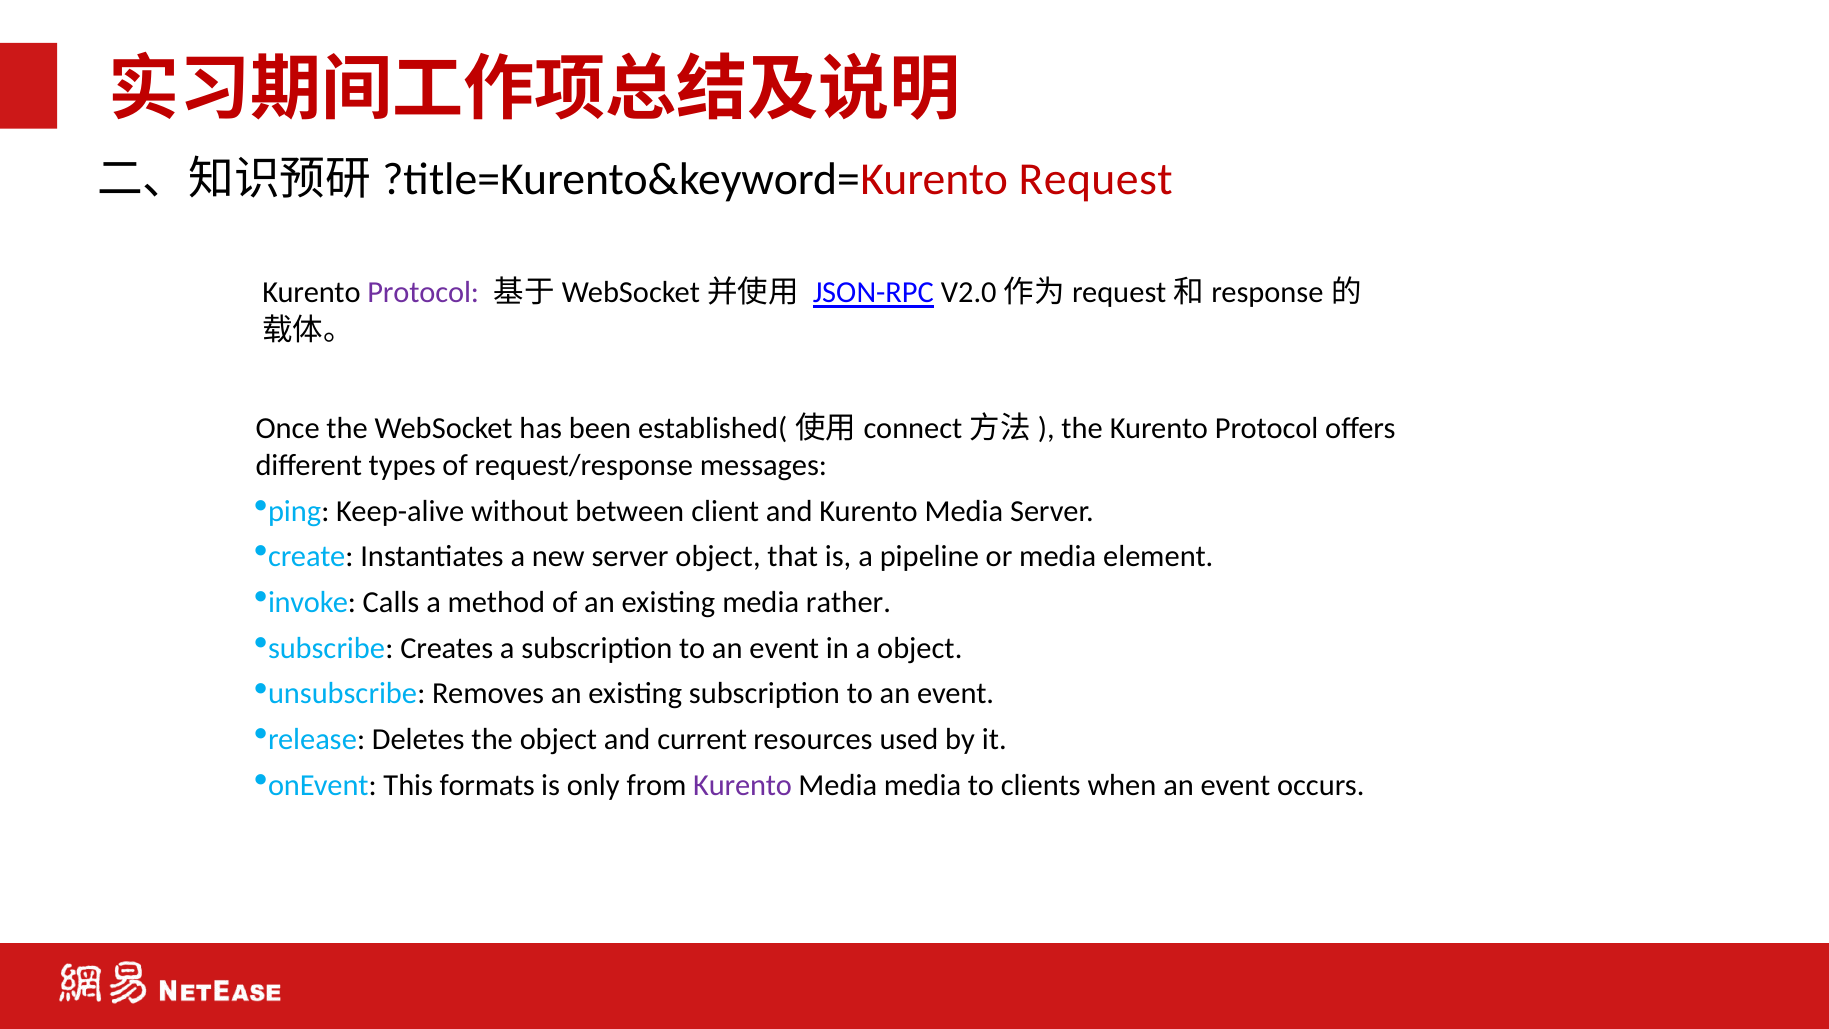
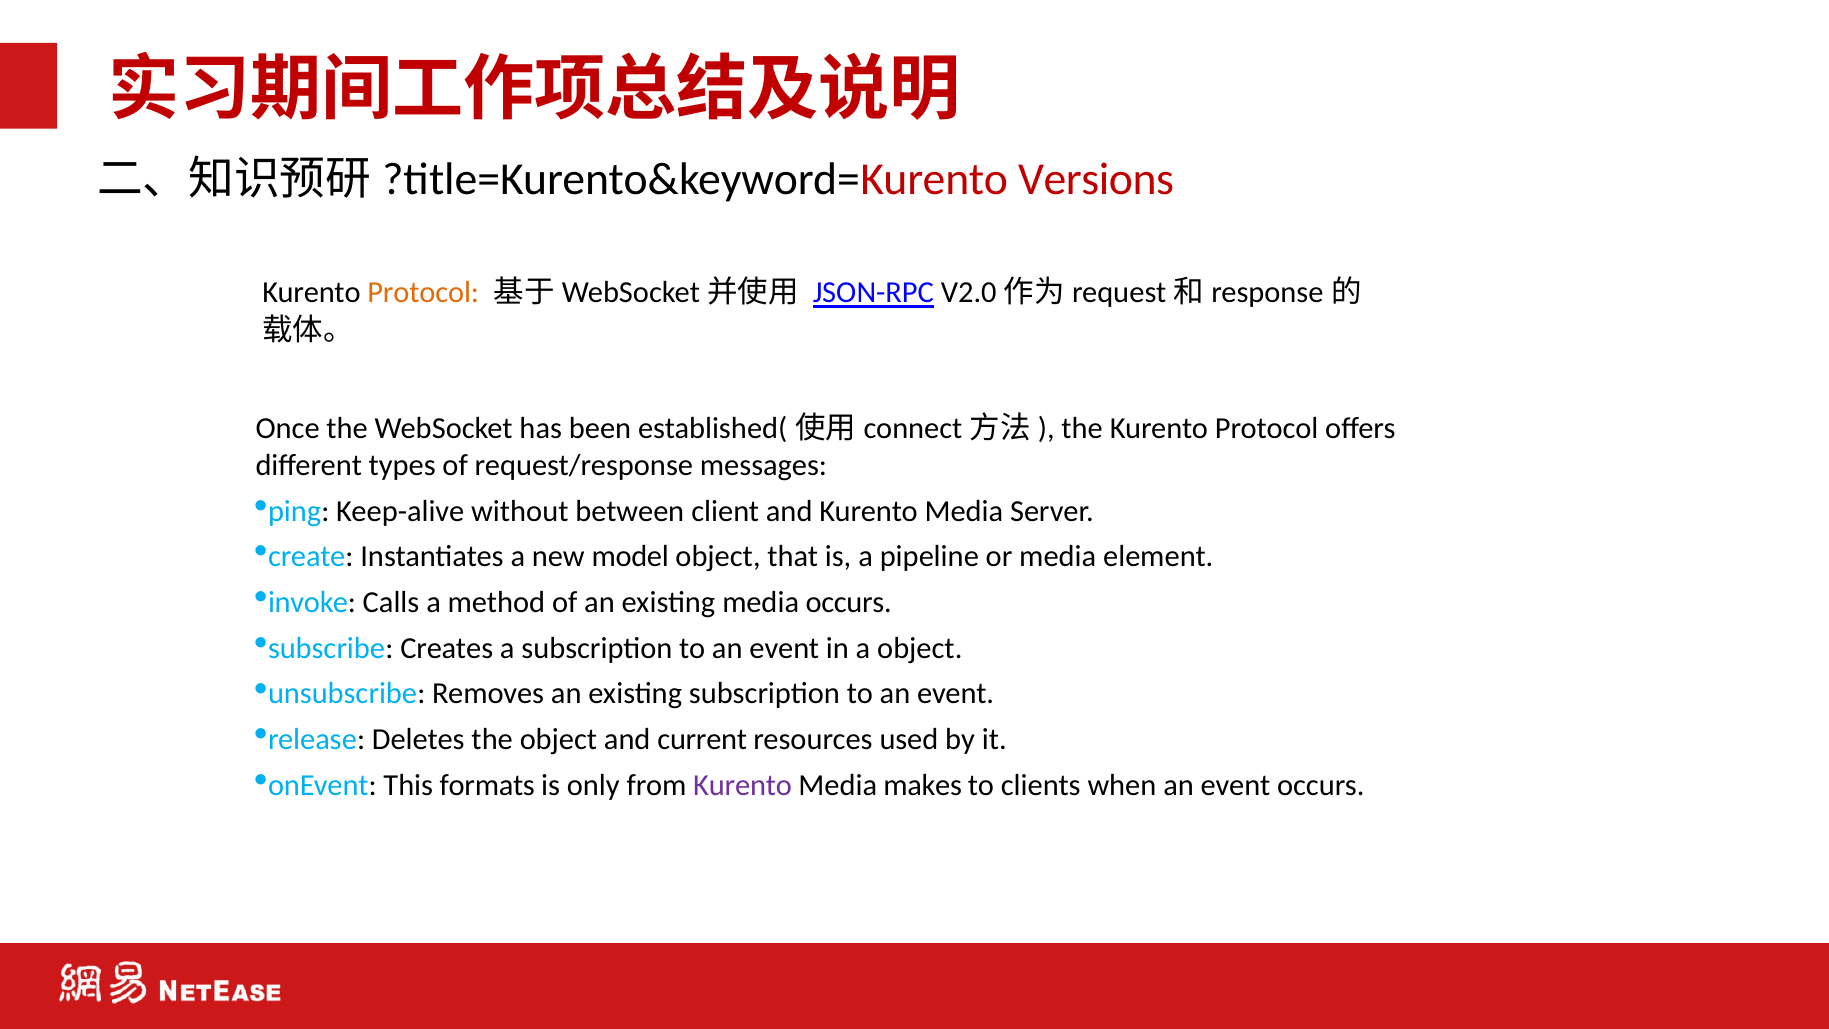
Request: Request -> Versions
Protocol at (423, 293) colour: purple -> orange
new server: server -> model
media rather: rather -> occurs
Media media: media -> makes
